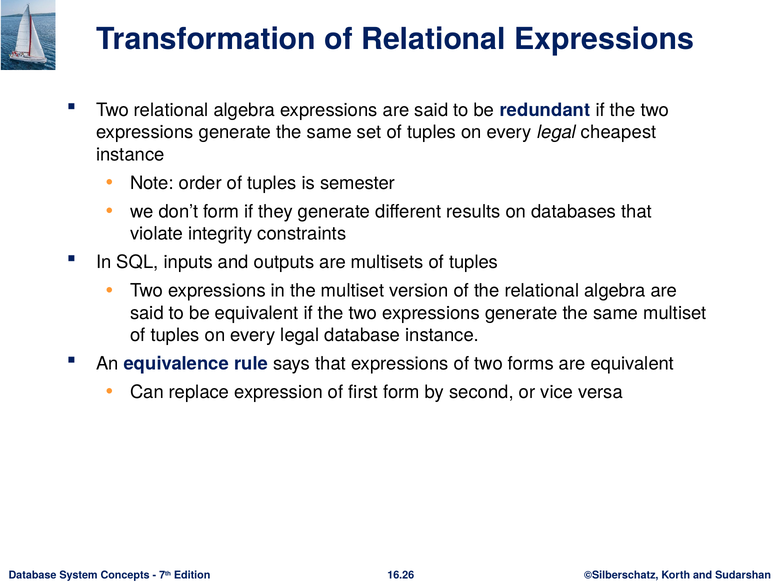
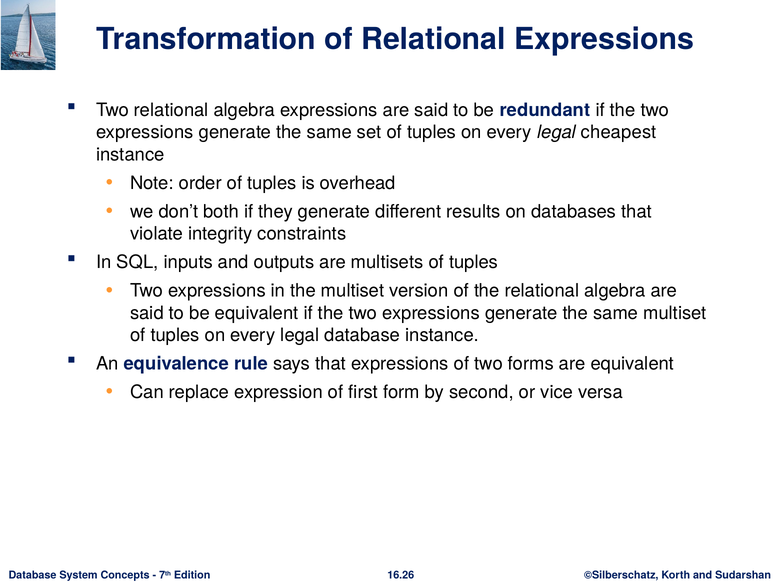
semester: semester -> overhead
don’t form: form -> both
